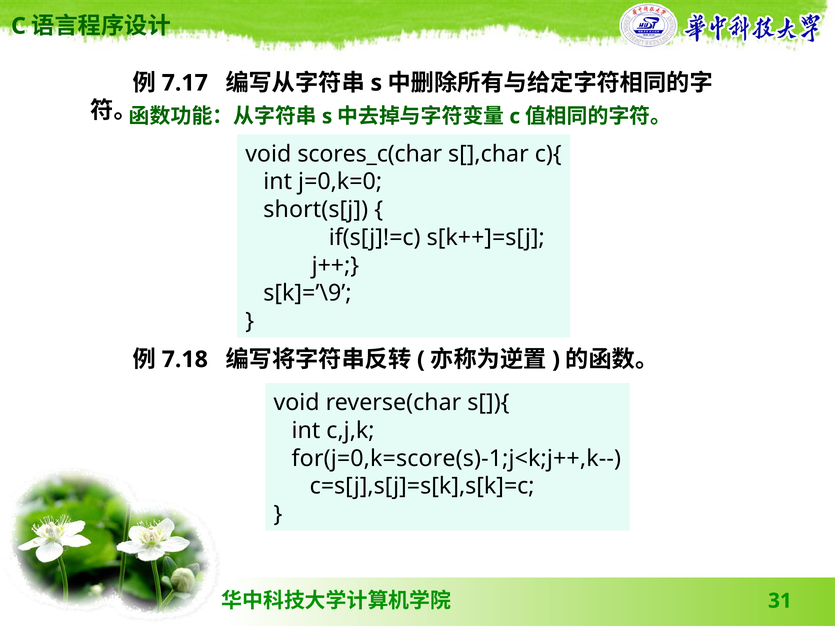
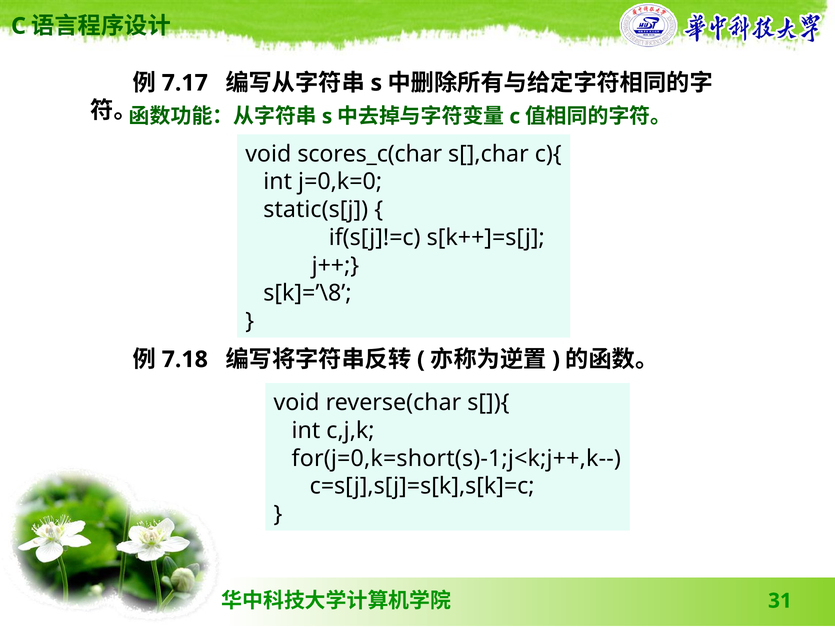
short(s[j: short(s[j -> static(s[j
s[k]=’\9: s[k]=’\9 -> s[k]=’\8
for(j=0,k=score(s)-1;j<k;j++,k--: for(j=0,k=score(s)-1;j<k;j++,k-- -> for(j=0,k=short(s)-1;j<k;j++,k--
